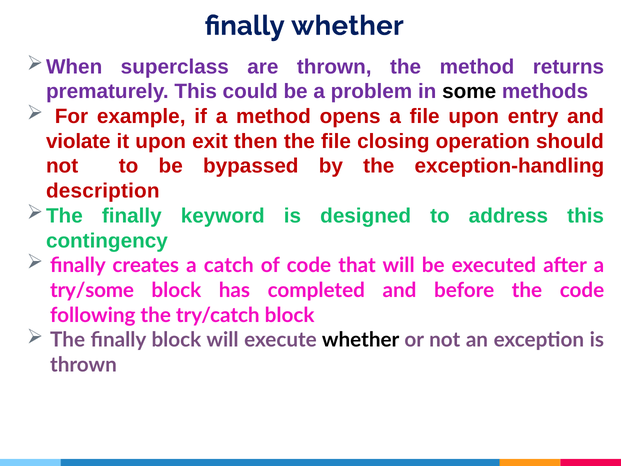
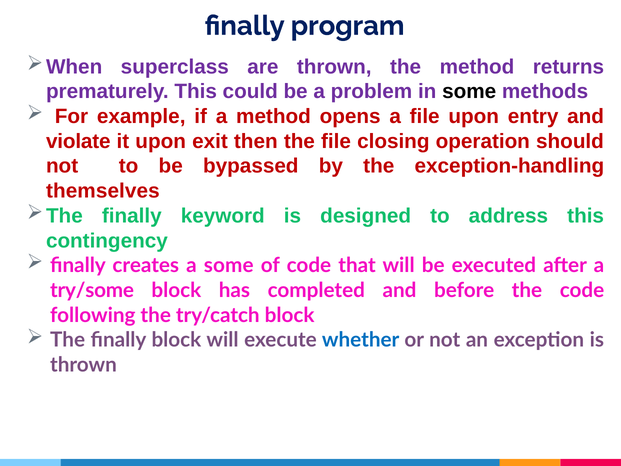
finally whether: whether -> program
description: description -> themselves
a catch: catch -> some
whether at (361, 340) colour: black -> blue
